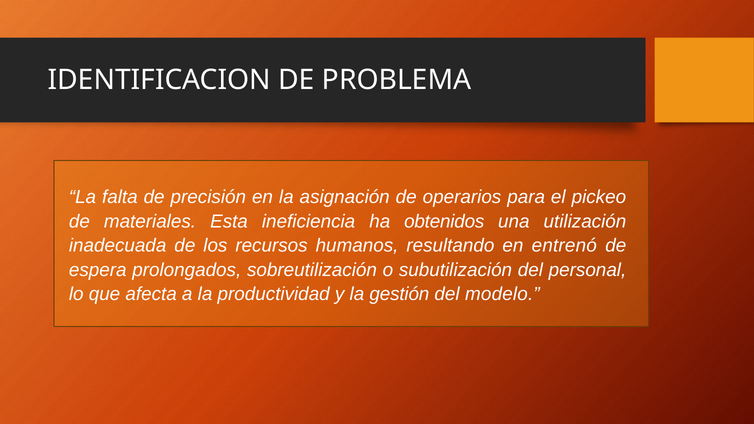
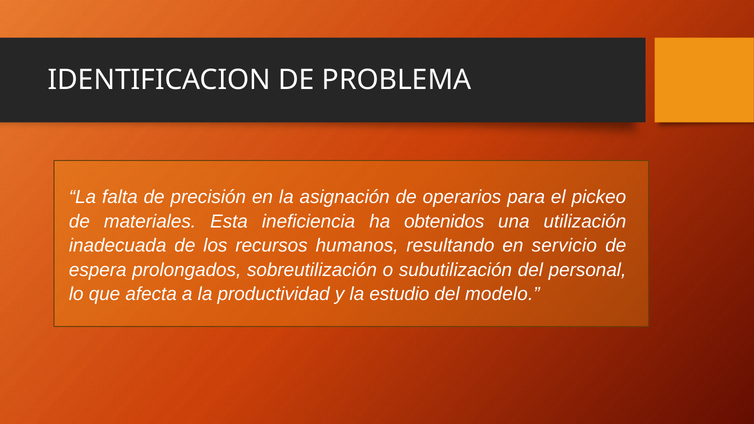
entrenó: entrenó -> servicio
gestión: gestión -> estudio
